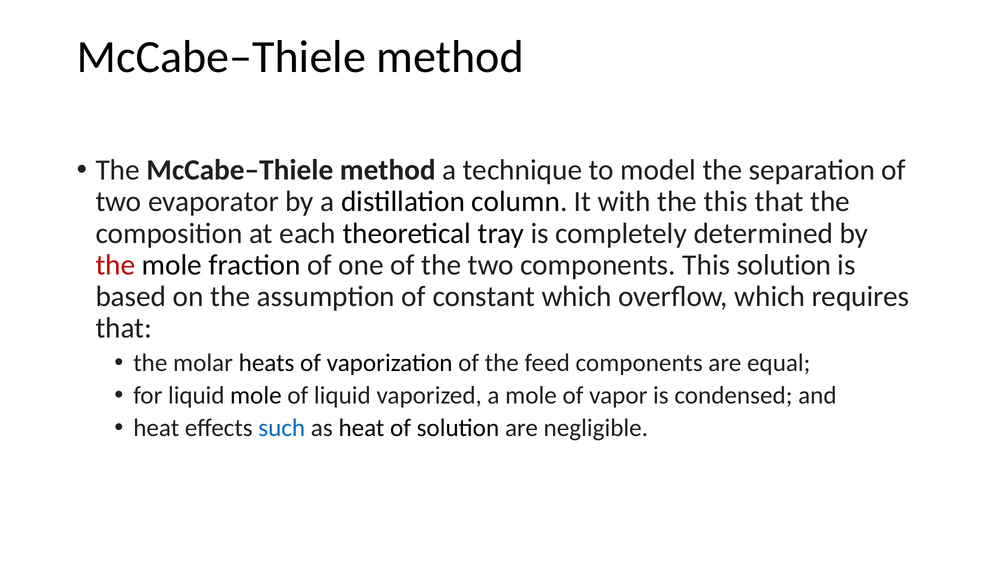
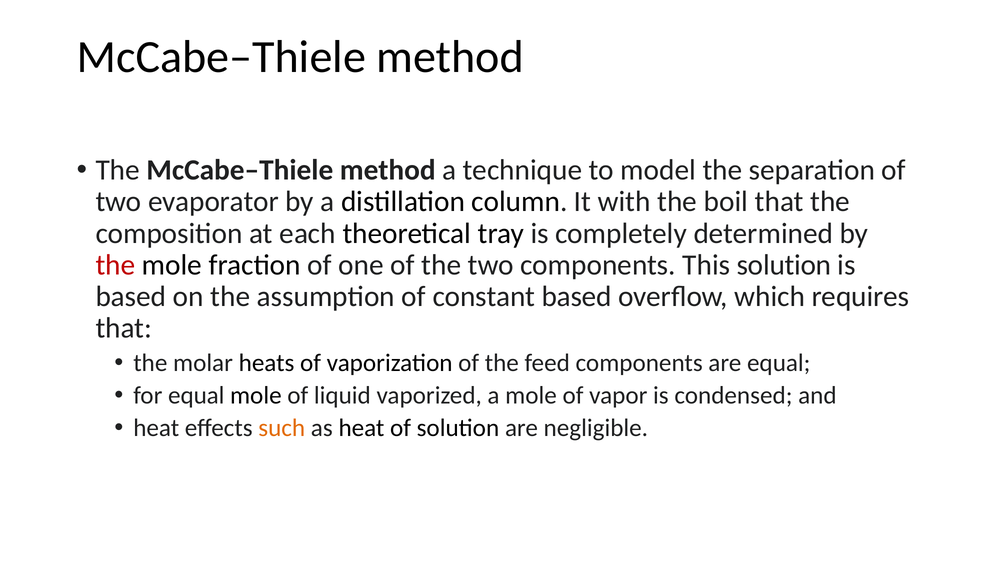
the this: this -> boil
constant which: which -> based
for liquid: liquid -> equal
such colour: blue -> orange
